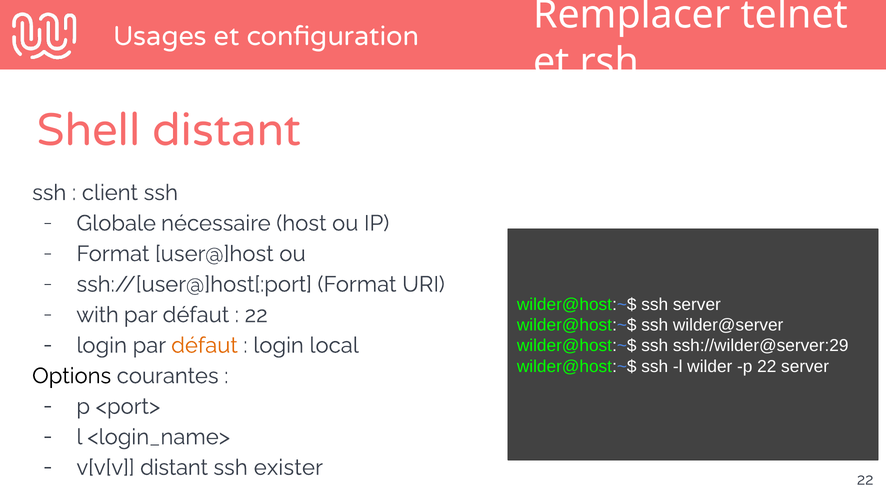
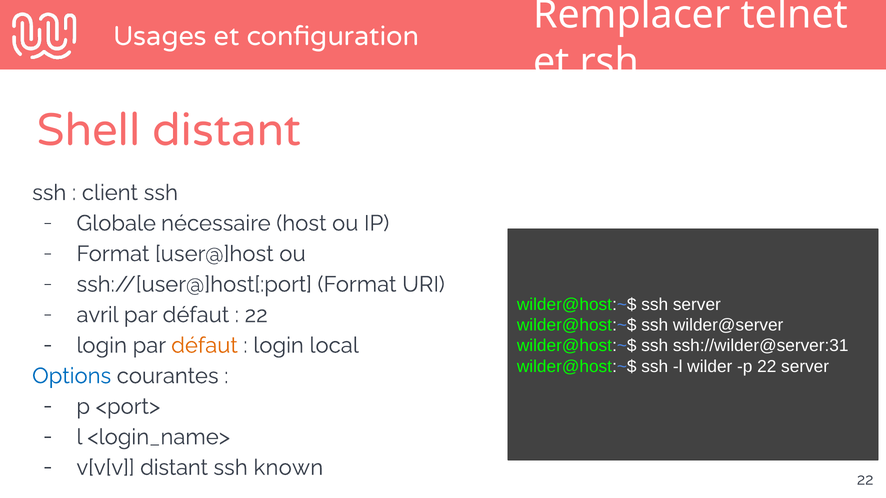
with: with -> avril
ssh://wilder@server:29: ssh://wilder@server:29 -> ssh://wilder@server:31
Options colour: black -> blue
exister: exister -> known
